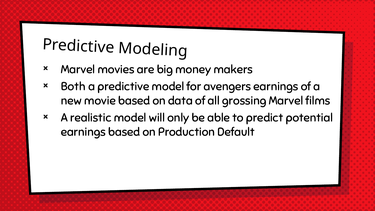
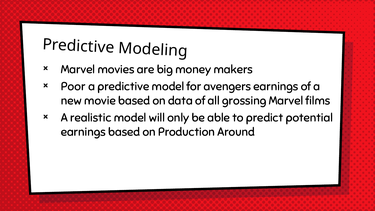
Both: Both -> Poor
Default: Default -> Around
